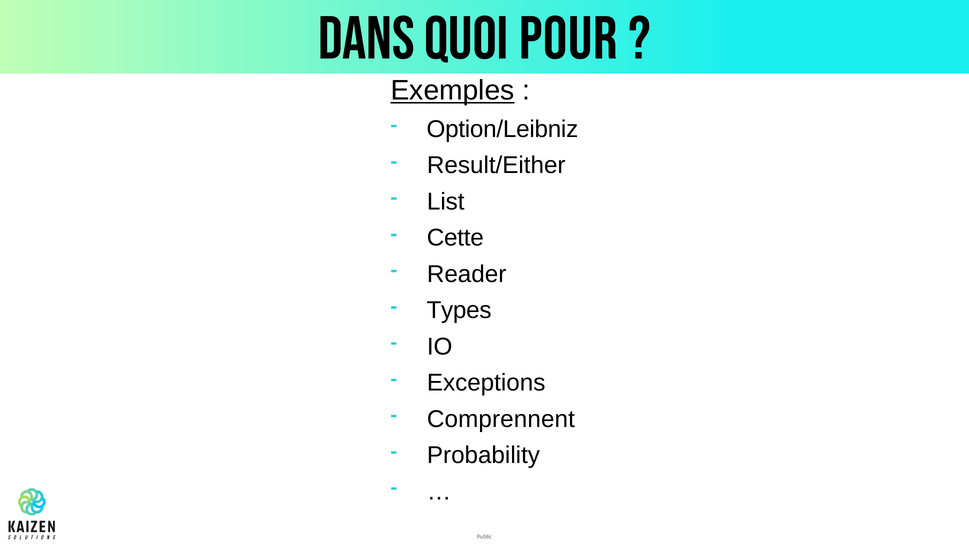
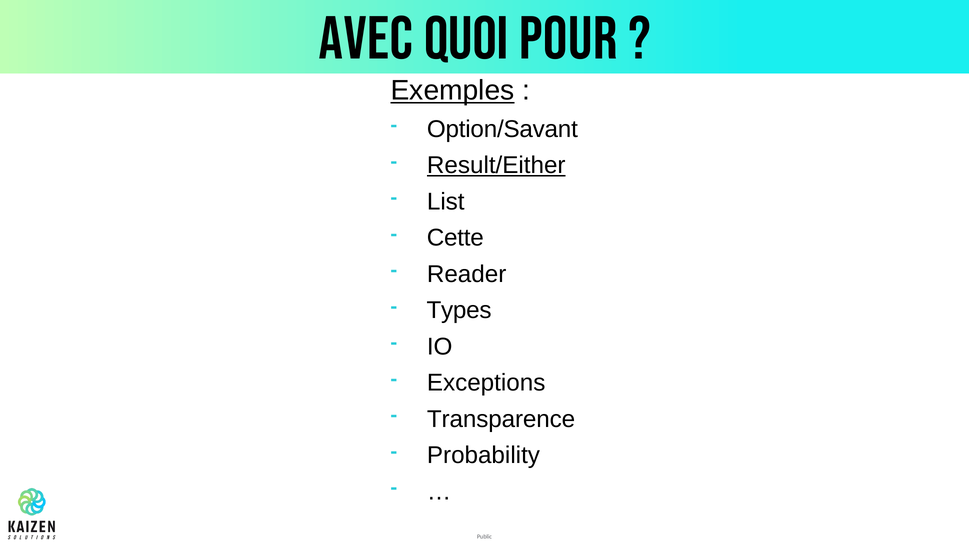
Dans: Dans -> Avec
Option/Leibniz: Option/Leibniz -> Option/Savant
Result/Either underline: none -> present
Comprennent: Comprennent -> Transparence
